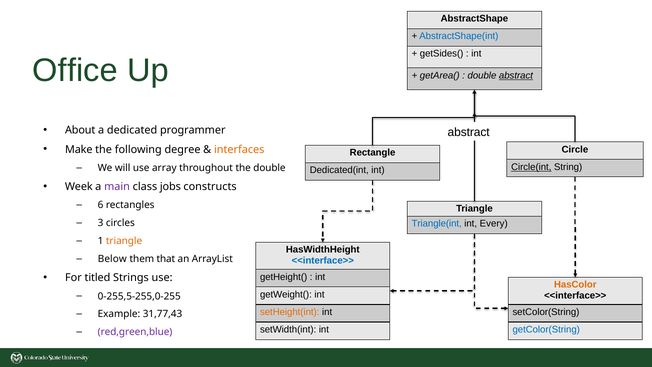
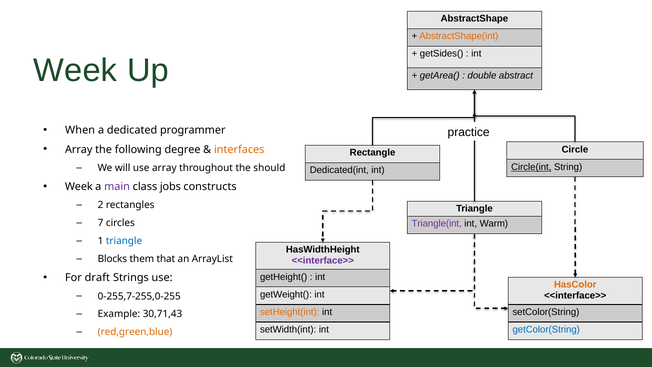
AbstractShape(int colour: blue -> orange
Office at (75, 70): Office -> Week
abstract at (516, 76) underline: present -> none
About: About -> When
abstract at (469, 132): abstract -> practice
Make at (79, 149): Make -> Array
the double: double -> should
6: 6 -> 2
3: 3 -> 7
Triangle(int colour: blue -> purple
Every: Every -> Warm
triangle at (124, 241) colour: orange -> blue
Below: Below -> Blocks
<<interface>> at (323, 260) colour: blue -> purple
titled: titled -> draft
0-255,5-255,0-255: 0-255,5-255,0-255 -> 0-255,7-255,0-255
31,77,43: 31,77,43 -> 30,71,43
red,green,blue colour: purple -> orange
